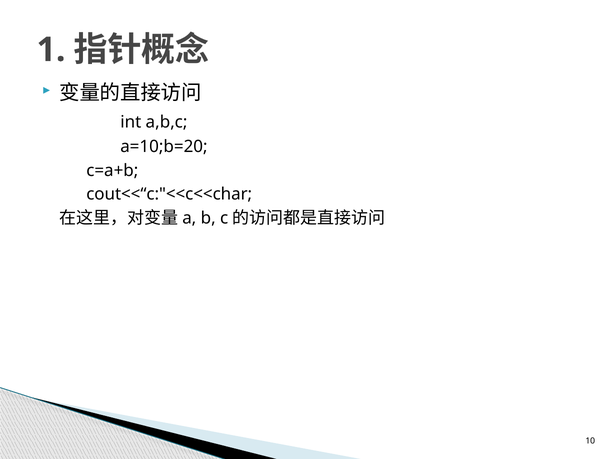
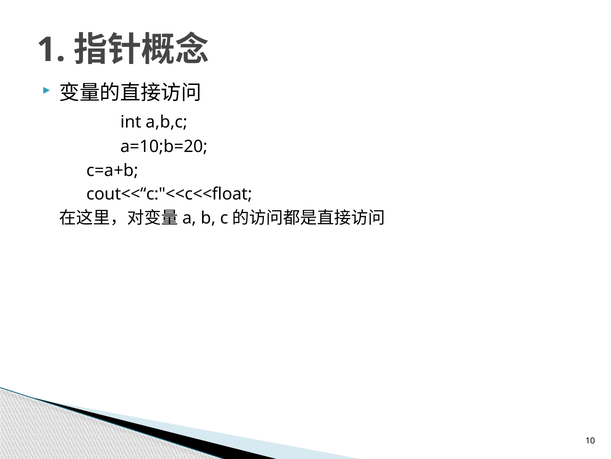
cout<<“c:"<<c<<char: cout<<“c:"<<c<<char -> cout<<“c:"<<c<<float
